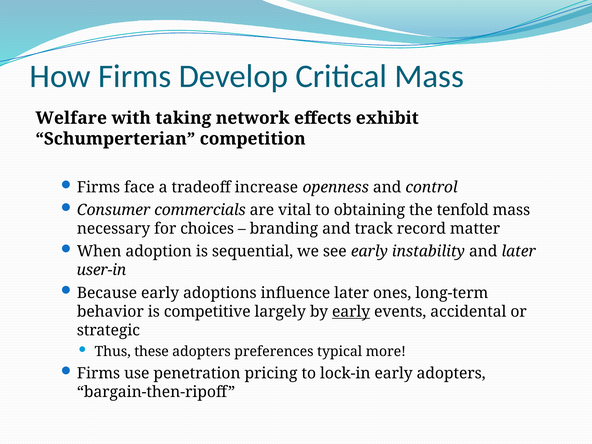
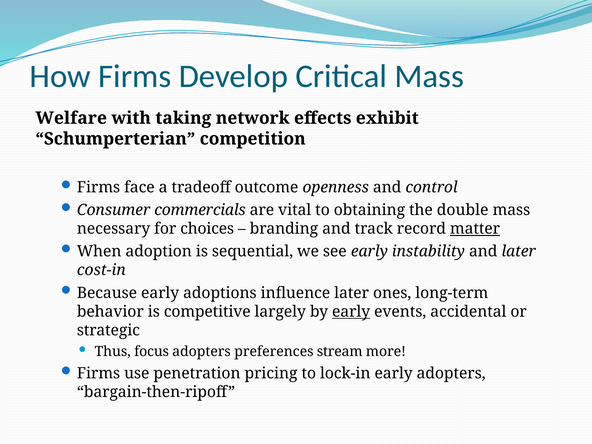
increase: increase -> outcome
tenfold: tenfold -> double
matter underline: none -> present
user-in: user-in -> cost-in
these: these -> focus
typical: typical -> stream
